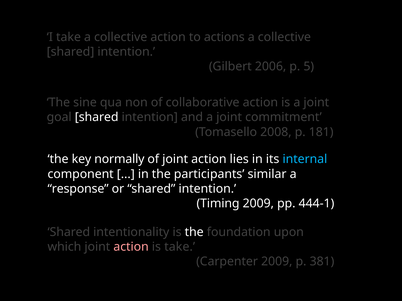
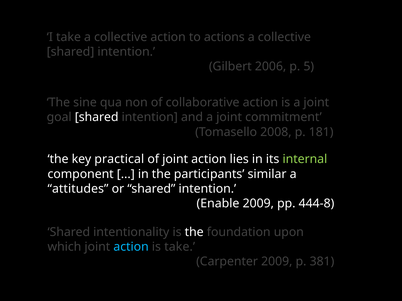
normally: normally -> practical
internal colour: light blue -> light green
response: response -> attitudes
Timing: Timing -> Enable
444-1: 444-1 -> 444-8
action at (131, 247) colour: pink -> light blue
